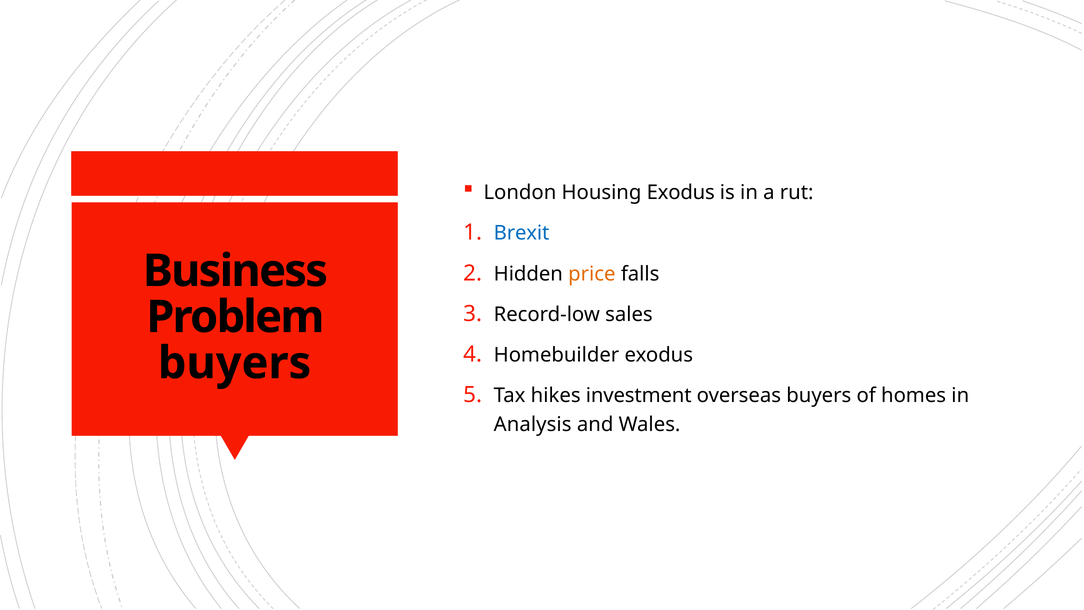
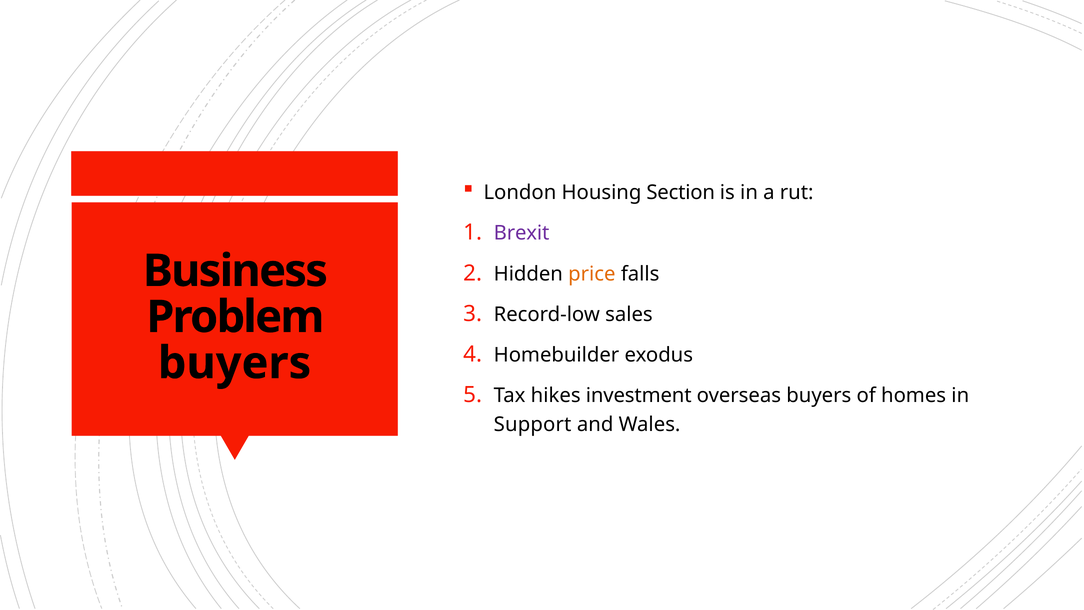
Housing Exodus: Exodus -> Section
Brexit colour: blue -> purple
Analysis: Analysis -> Support
